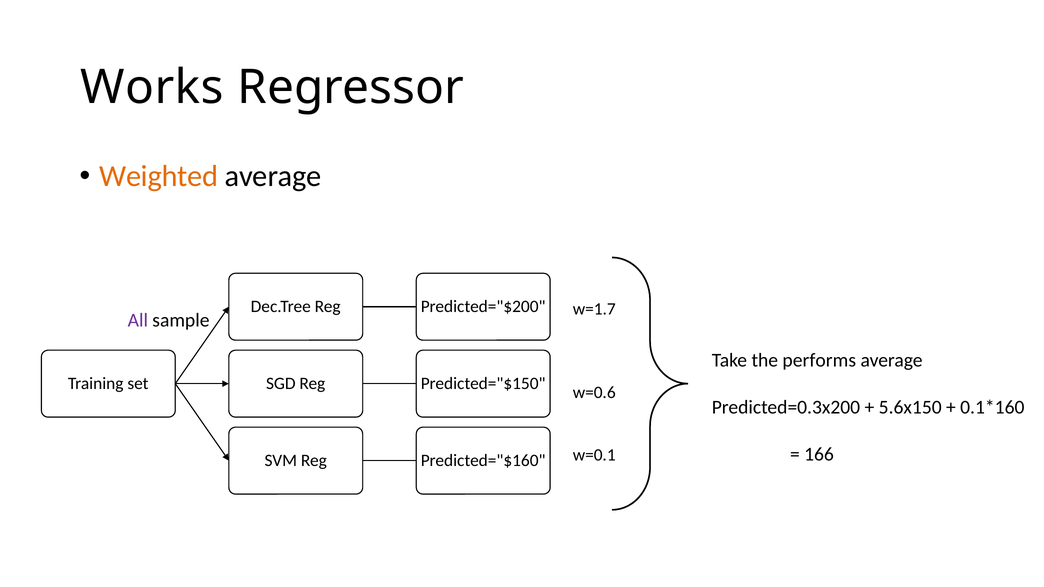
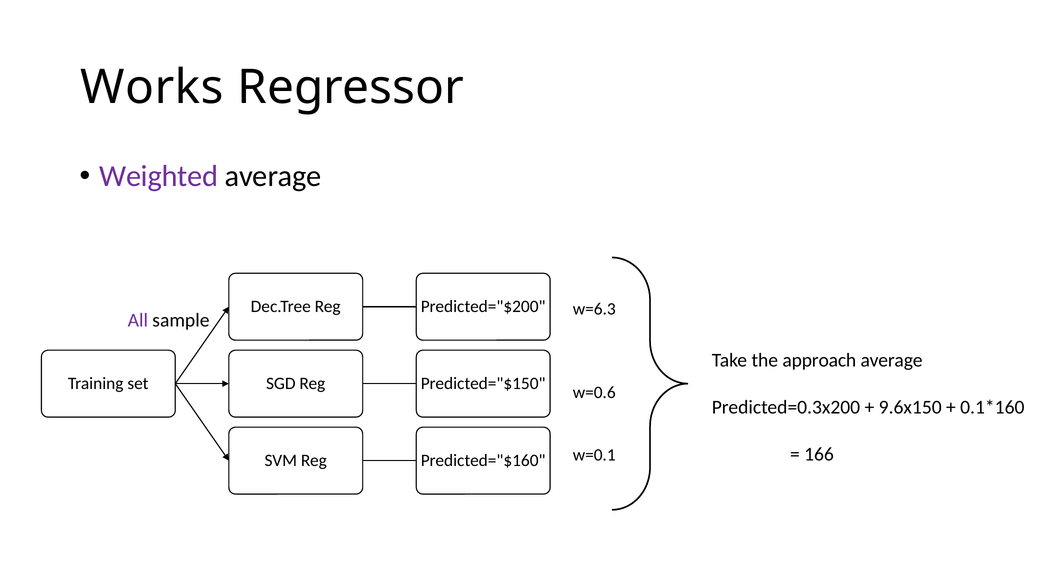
Weighted colour: orange -> purple
w=1.7: w=1.7 -> w=6.3
performs: performs -> approach
5.6x150: 5.6x150 -> 9.6x150
